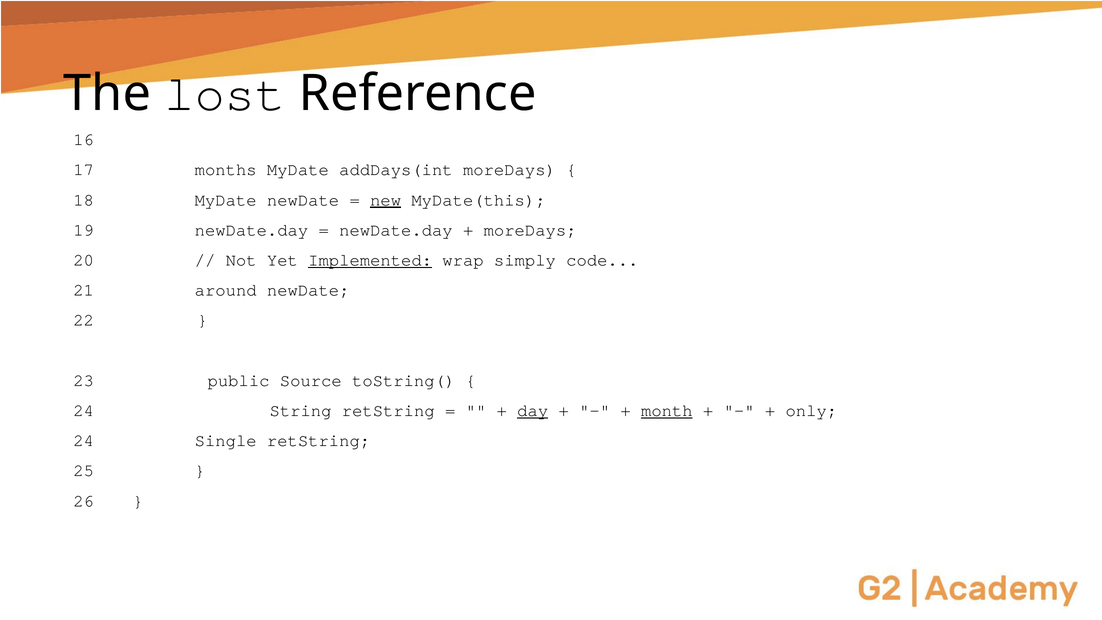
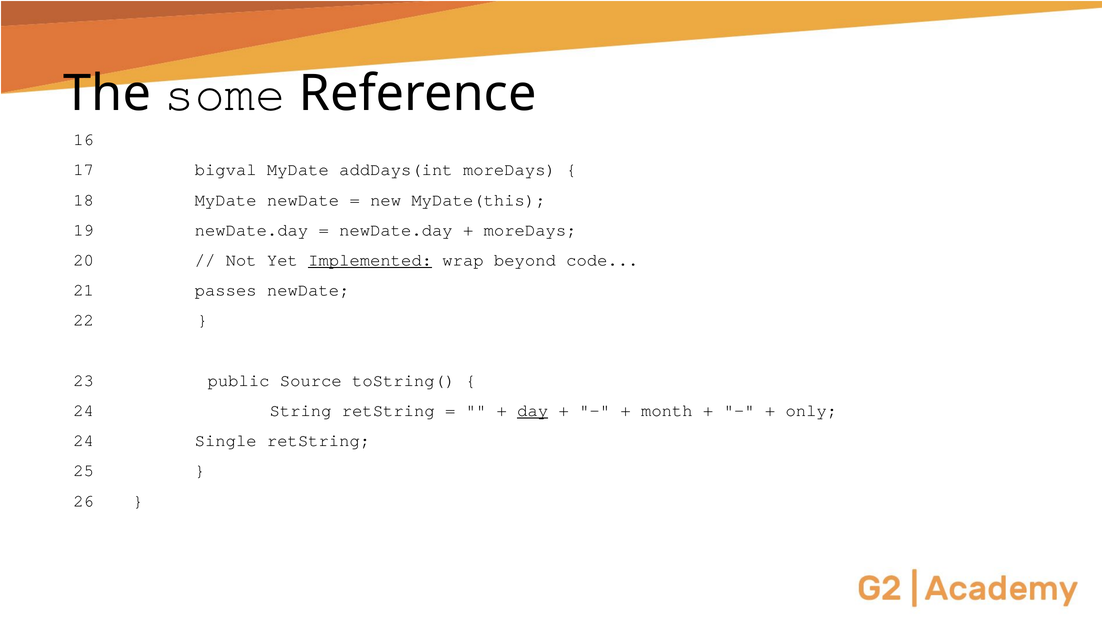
lost: lost -> some
months: months -> bigval
new underline: present -> none
simply: simply -> beyond
around: around -> passes
month underline: present -> none
